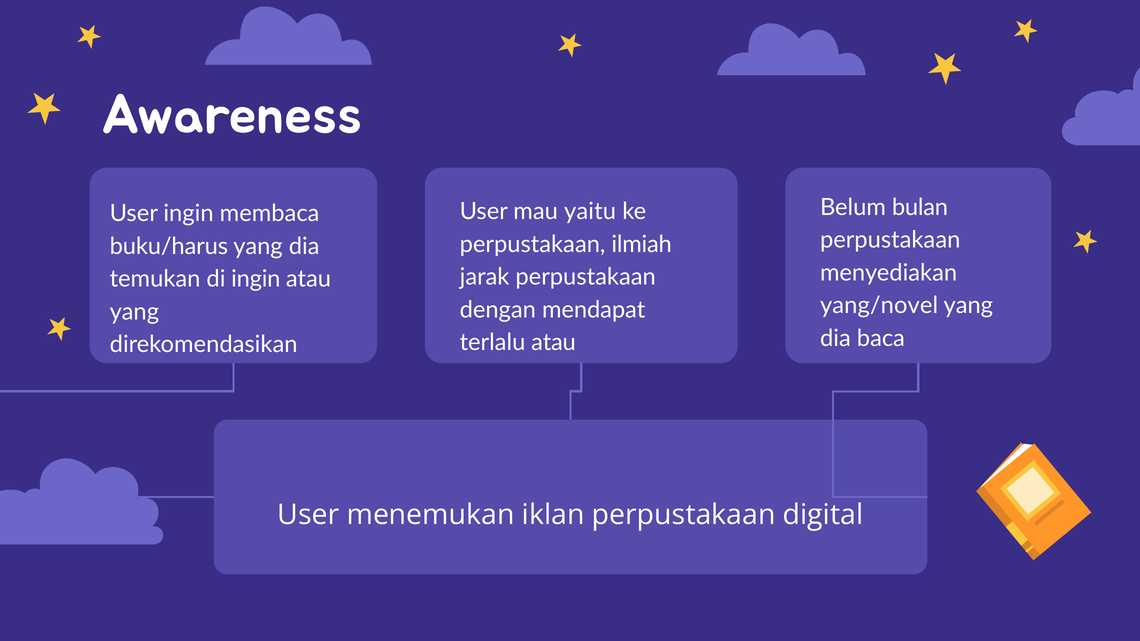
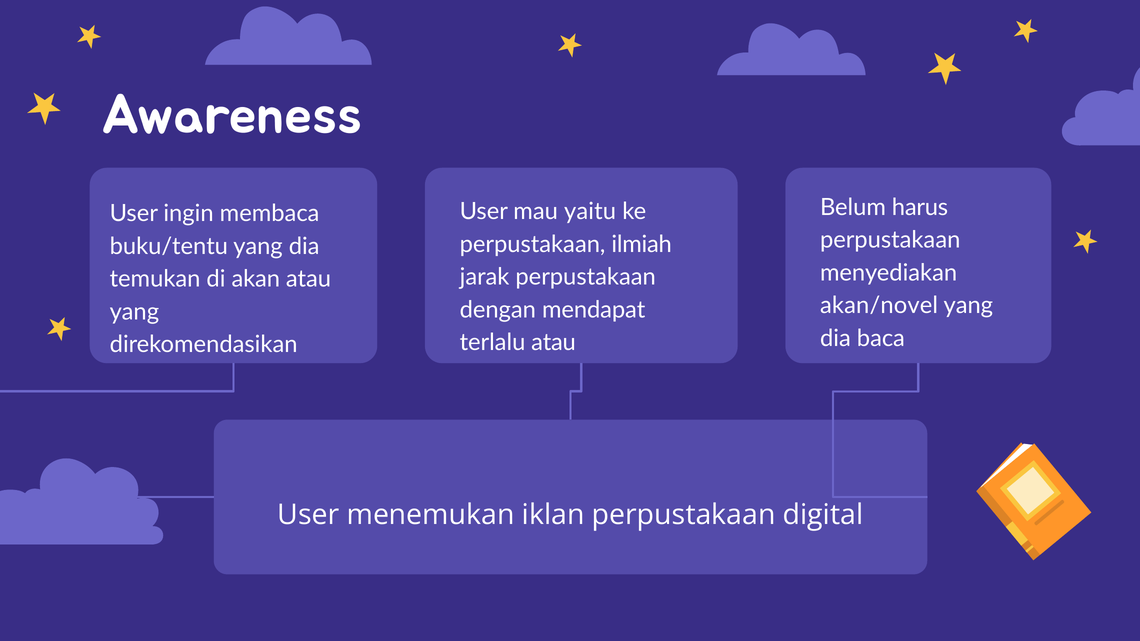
bulan: bulan -> harus
buku/harus: buku/harus -> buku/tentu
di ingin: ingin -> akan
yang/novel: yang/novel -> akan/novel
